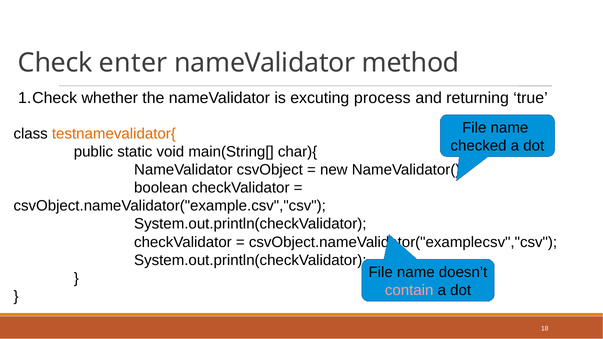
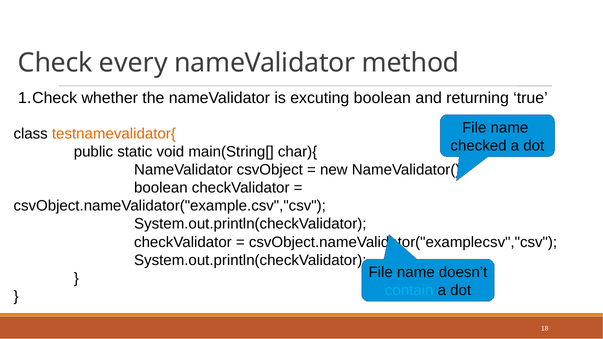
enter: enter -> every
excuting process: process -> boolean
contain colour: pink -> light blue
